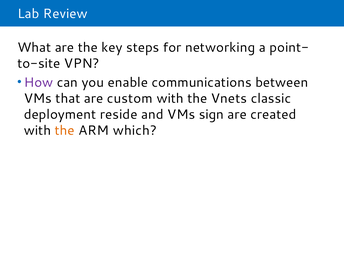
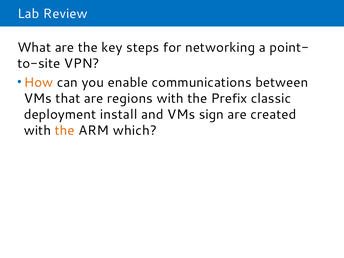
How colour: purple -> orange
custom: custom -> regions
Vnets: Vnets -> Prefix
reside: reside -> install
